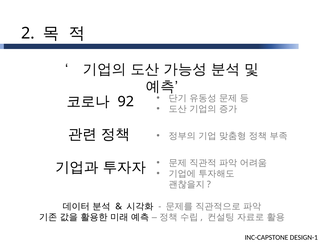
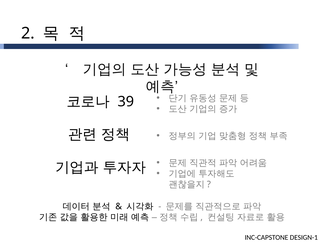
92: 92 -> 39
